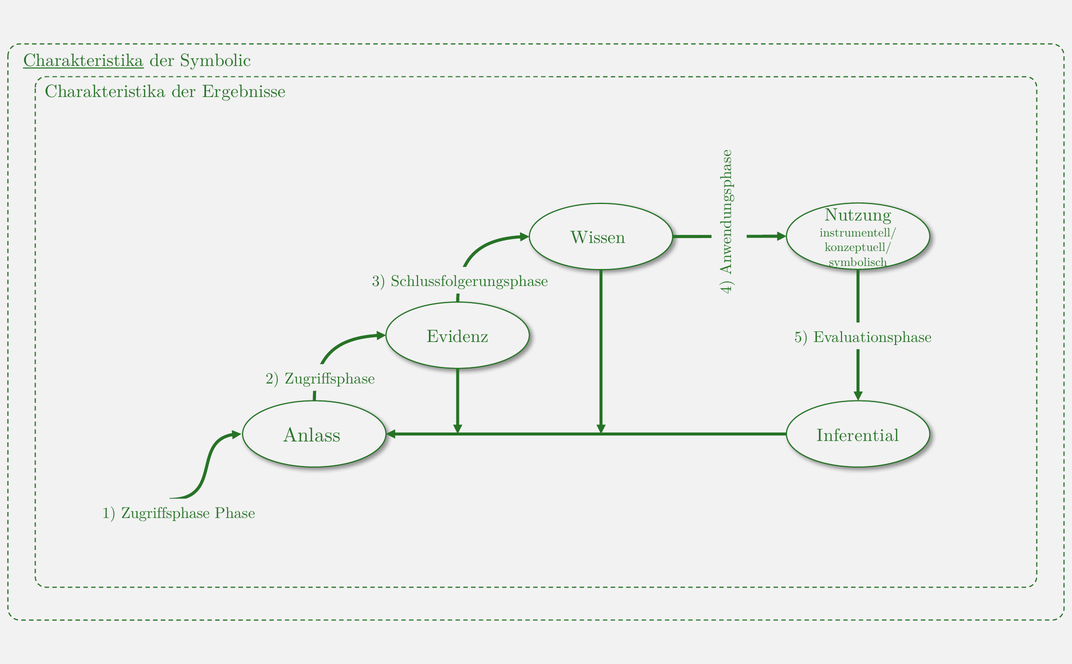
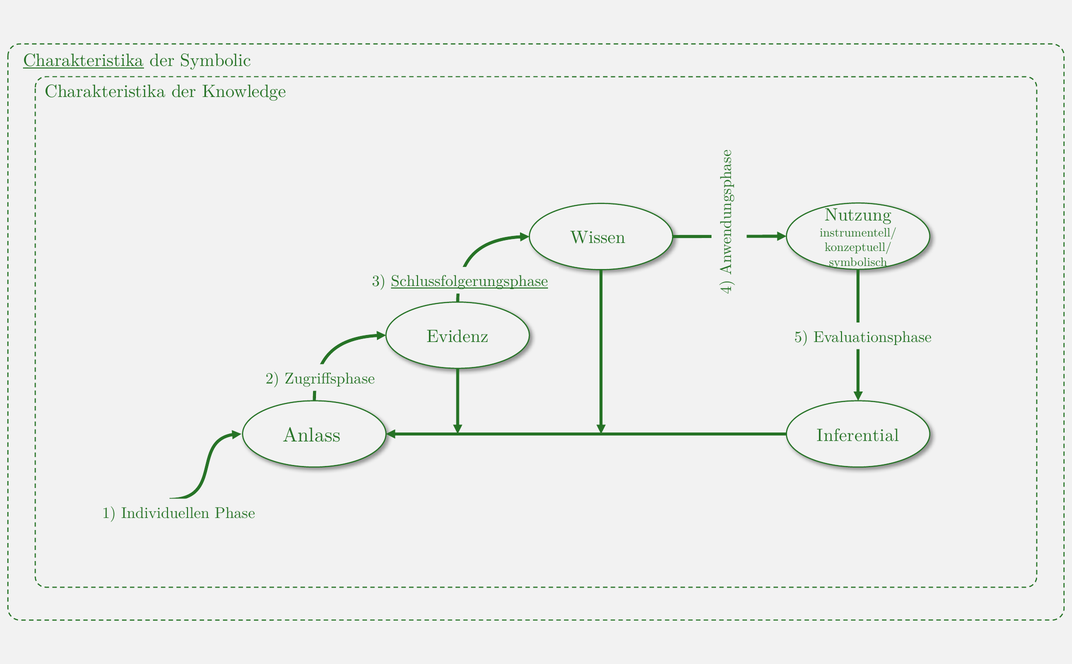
Ergebnisse: Ergebnisse -> Knowledge
Schlussfolgerungsphase underline: none -> present
1 Zugriffsphase: Zugriffsphase -> Individuellen
